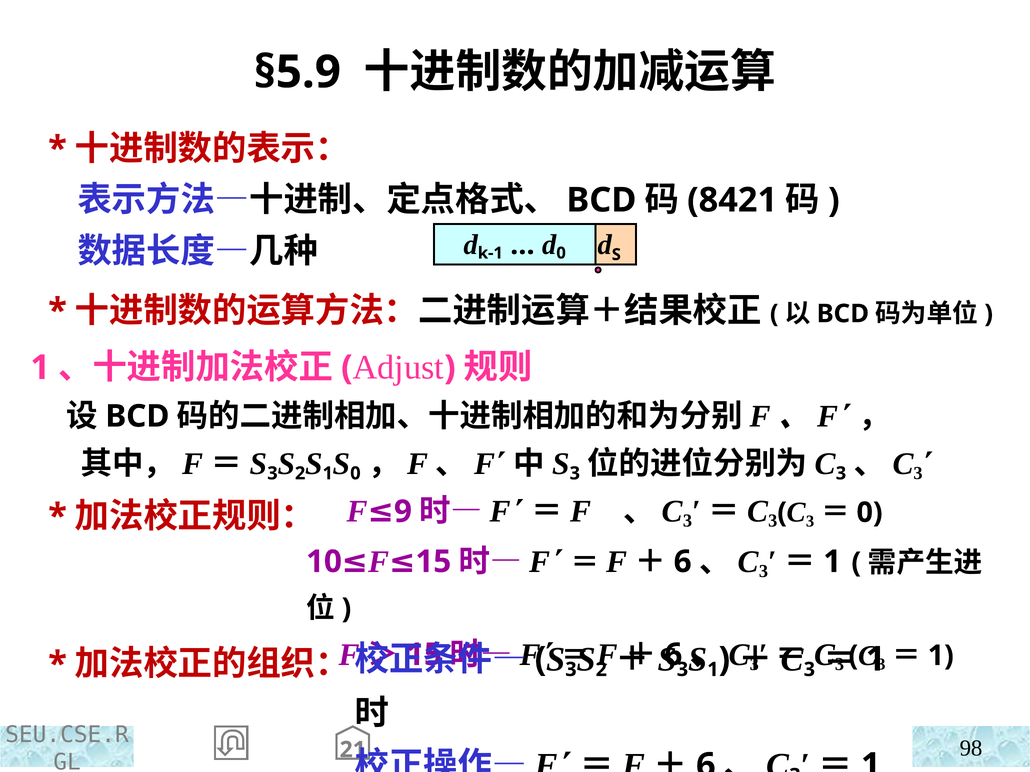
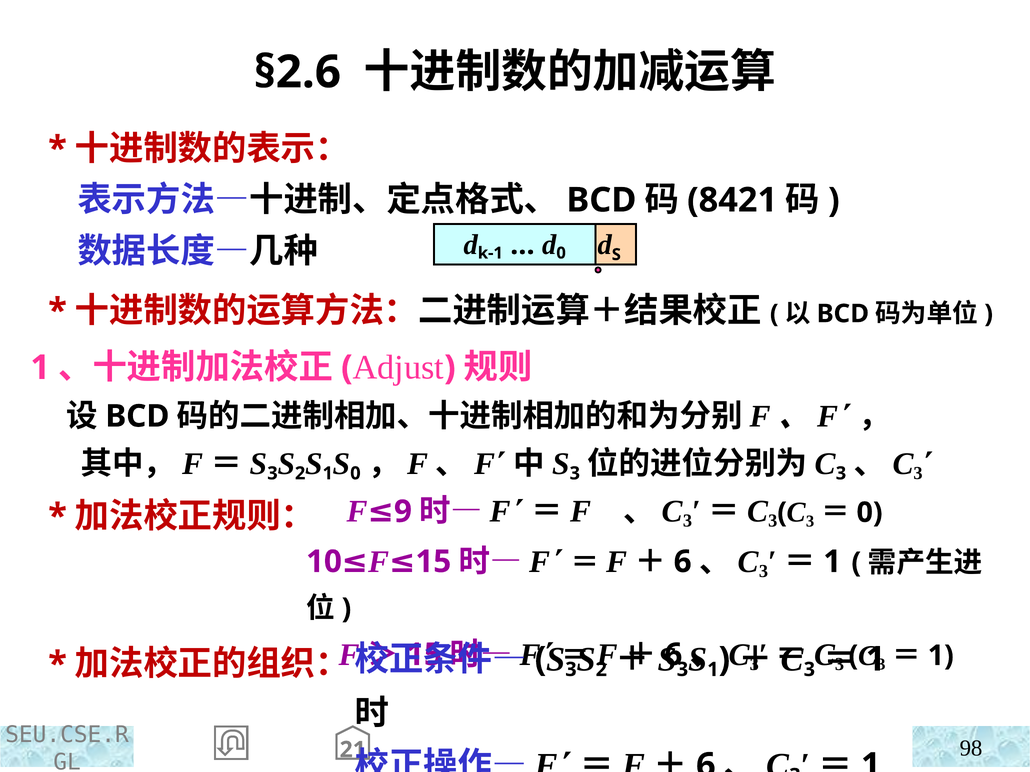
§5.9: §5.9 -> §2.6
